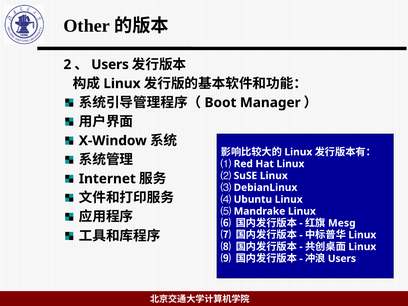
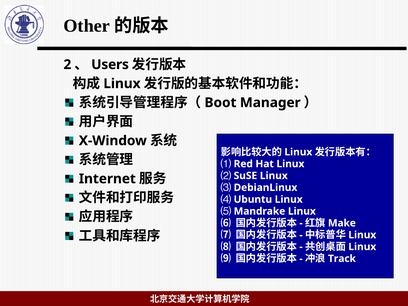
Mesg: Mesg -> Make
Users at (342, 259): Users -> Track
